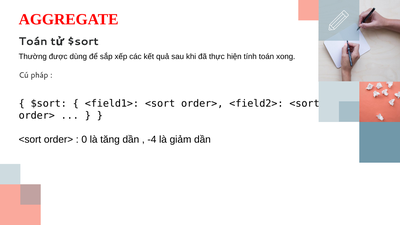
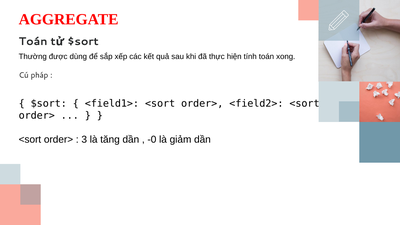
0: 0 -> 3
-4: -4 -> -0
